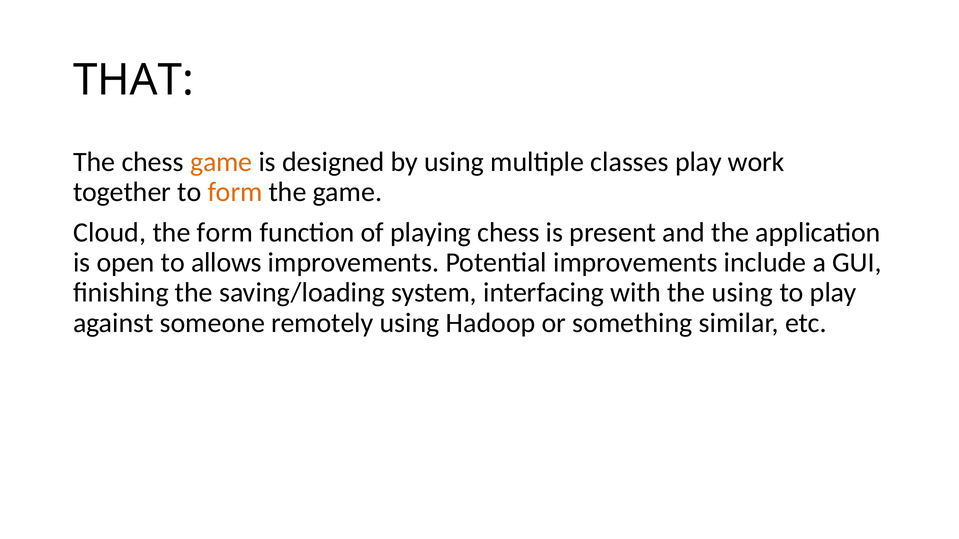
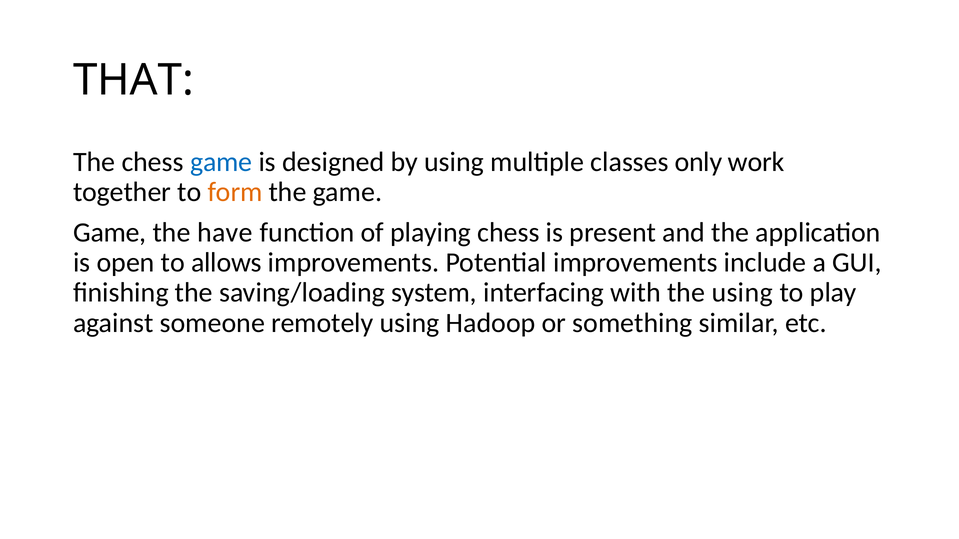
game at (221, 162) colour: orange -> blue
classes play: play -> only
Cloud at (110, 233): Cloud -> Game
the form: form -> have
